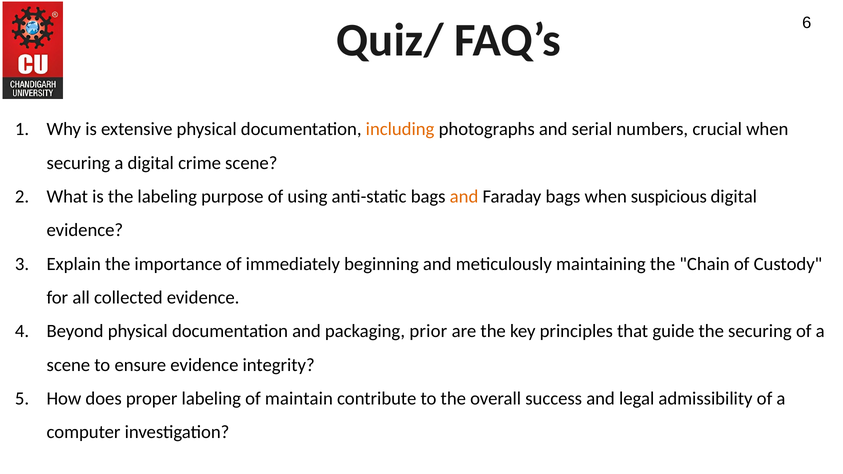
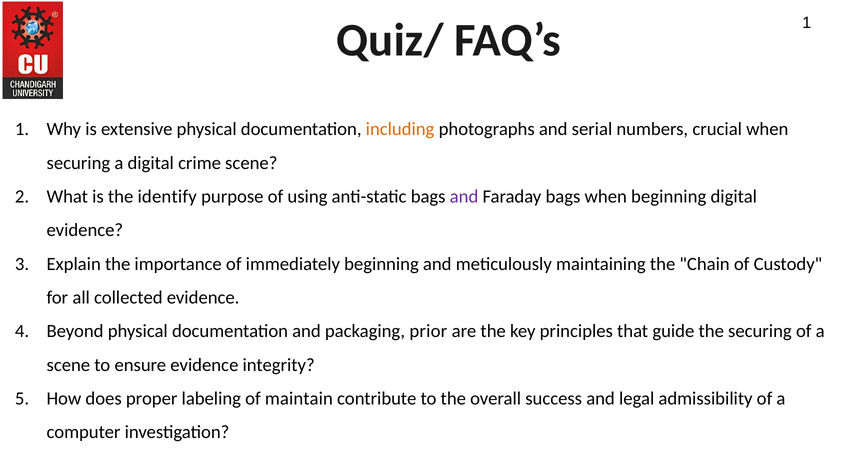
FAQ’s 6: 6 -> 1
the labeling: labeling -> identify
and at (464, 197) colour: orange -> purple
when suspicious: suspicious -> beginning
